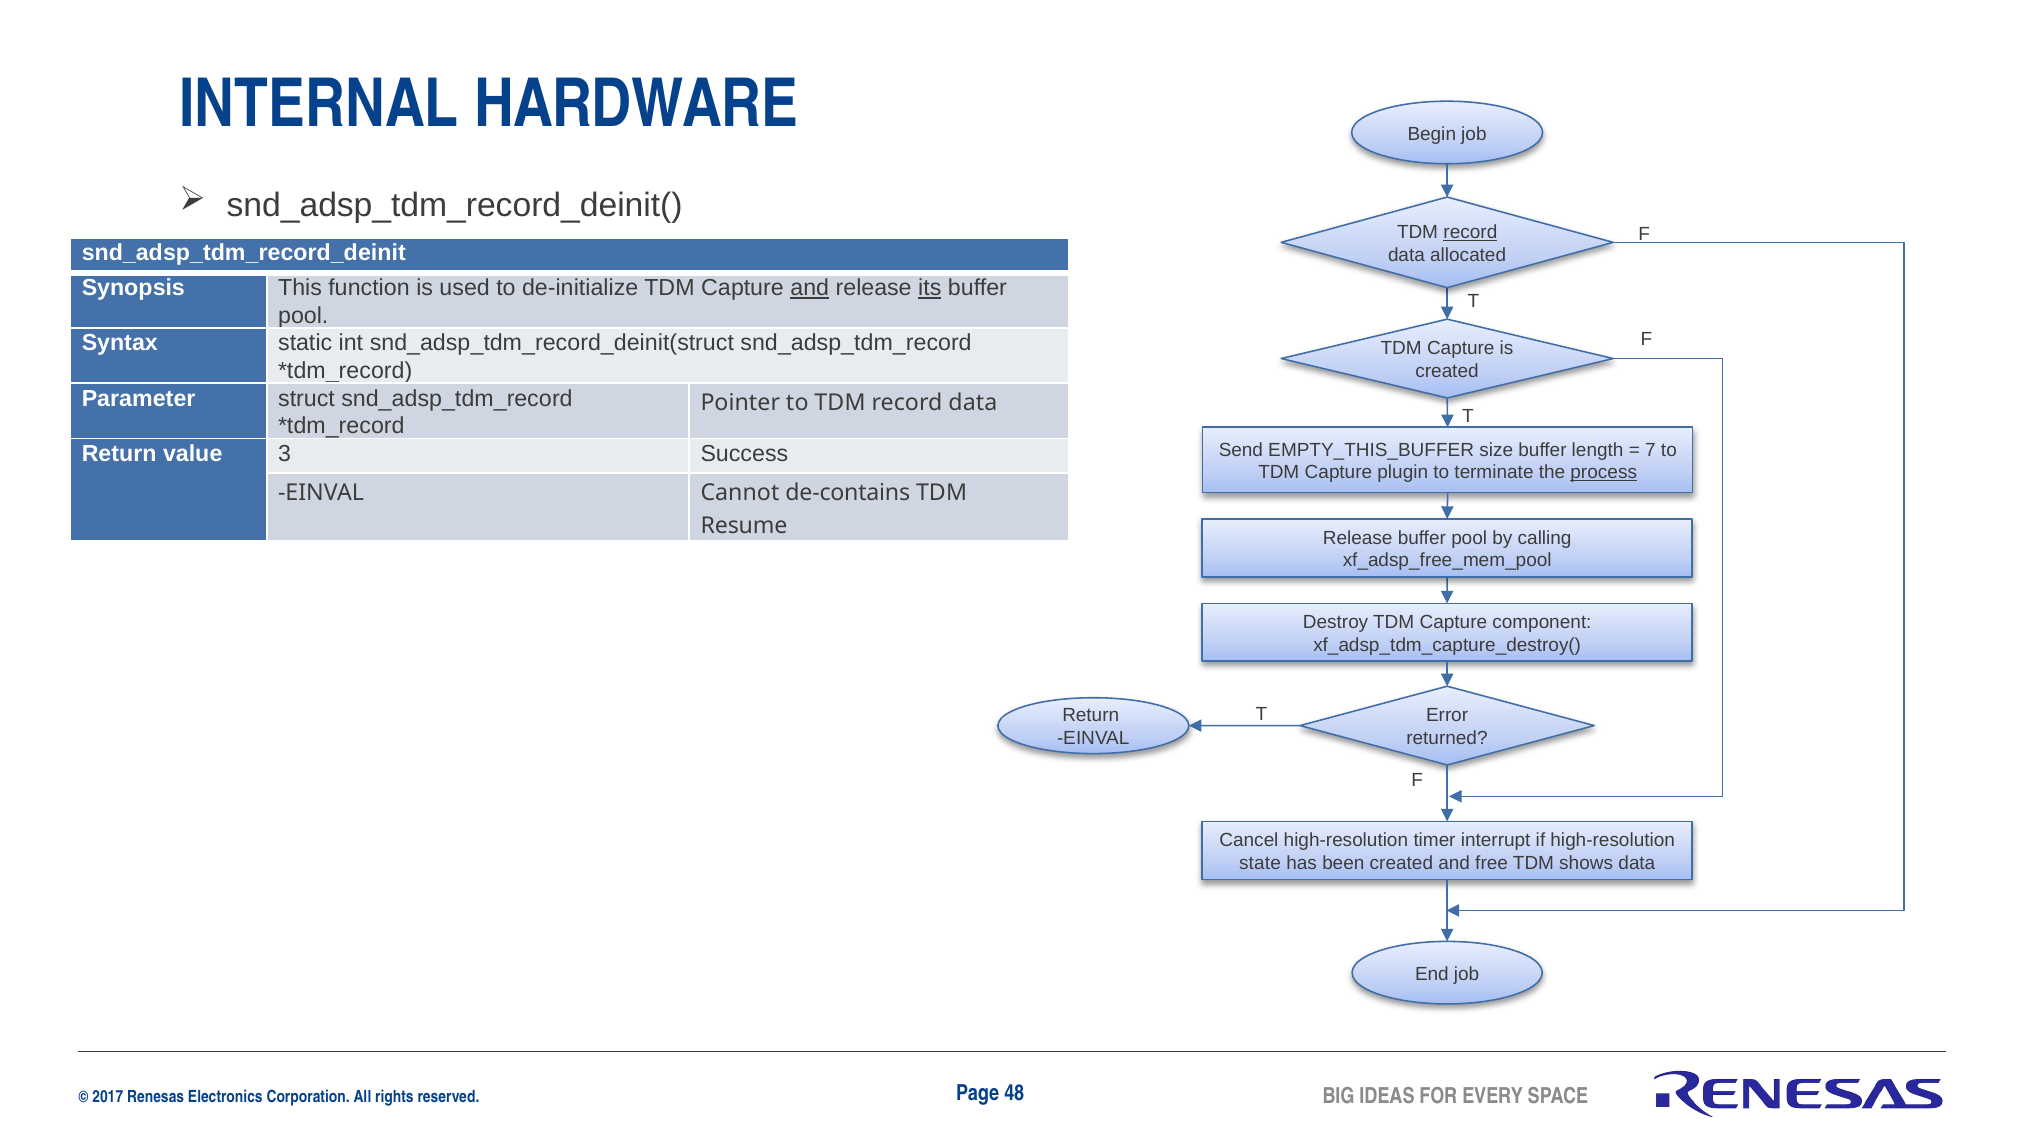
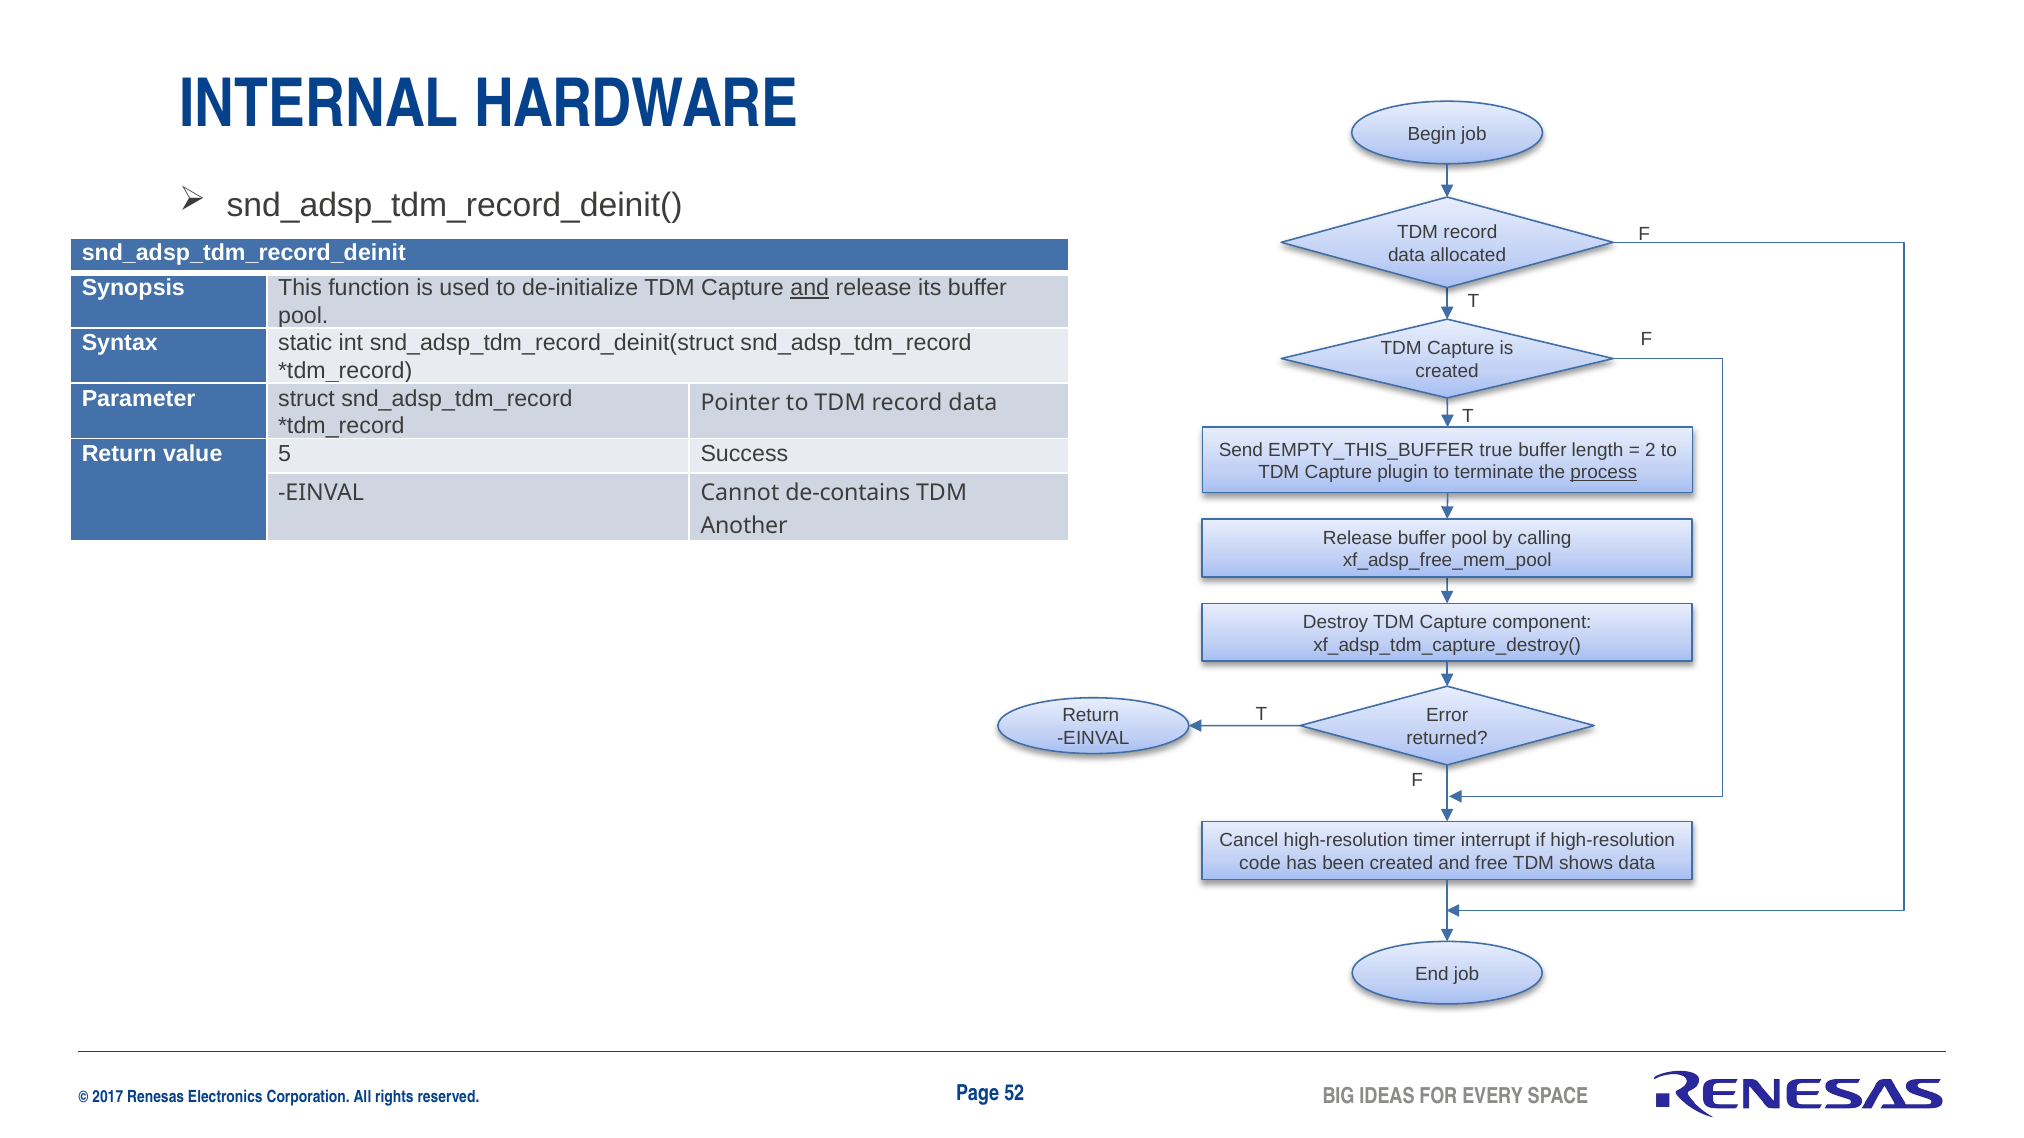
record at (1470, 232) underline: present -> none
its underline: present -> none
size: size -> true
7: 7 -> 2
3: 3 -> 5
Resume: Resume -> Another
state: state -> code
48: 48 -> 52
